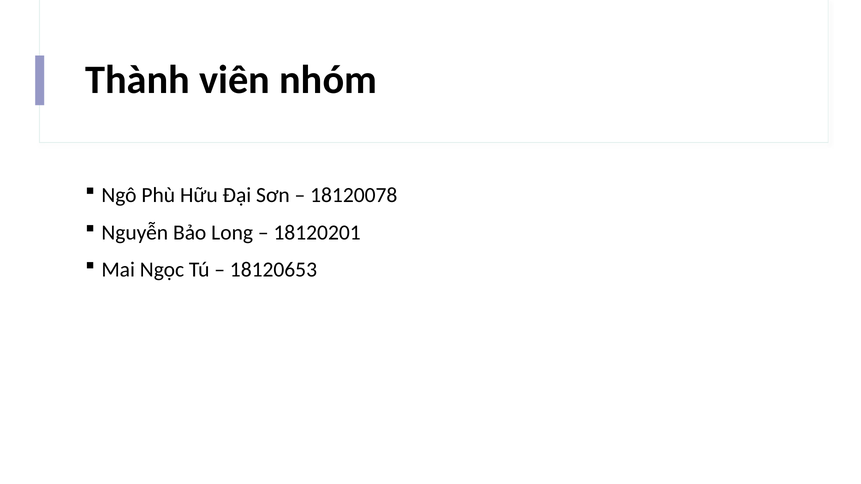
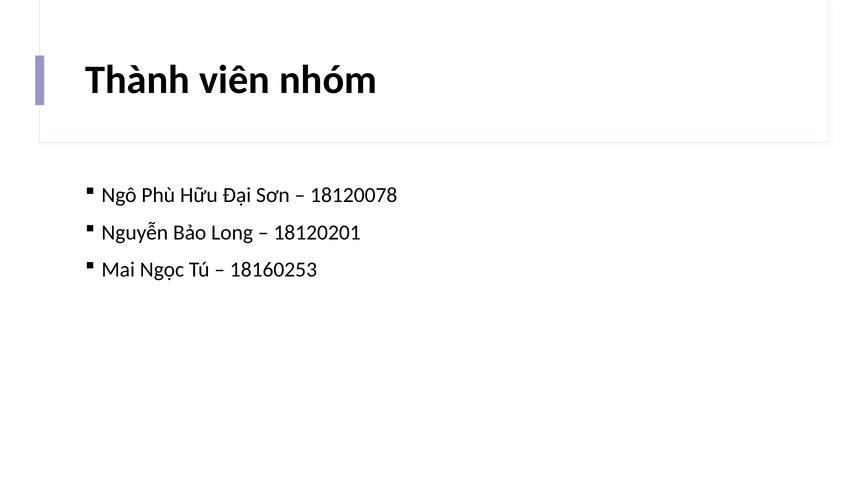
18120653: 18120653 -> 18160253
